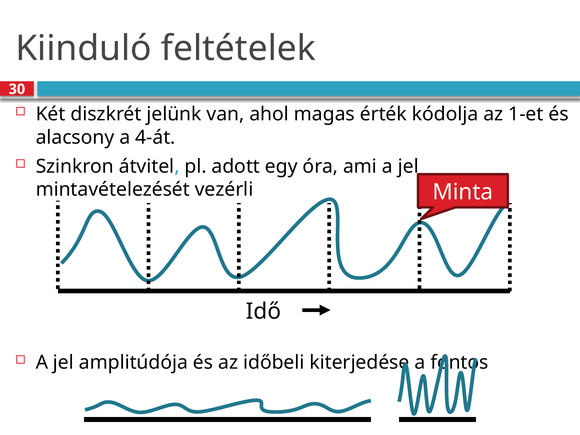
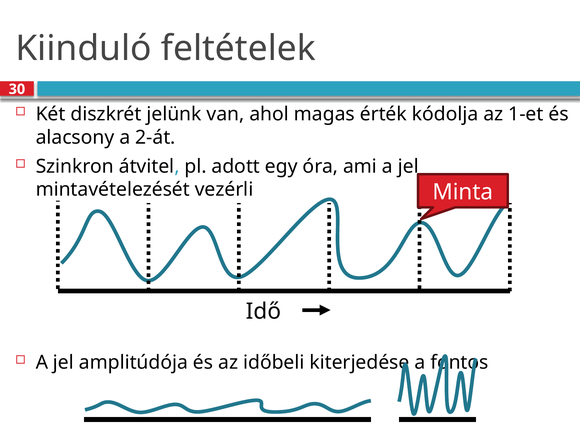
4-át: 4-át -> 2-át
